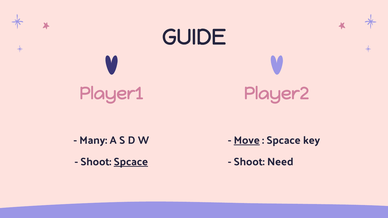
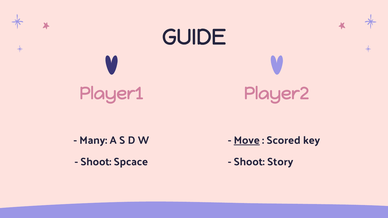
Spcace at (284, 140): Spcace -> Scored
Spcace at (131, 162) underline: present -> none
Need: Need -> Story
